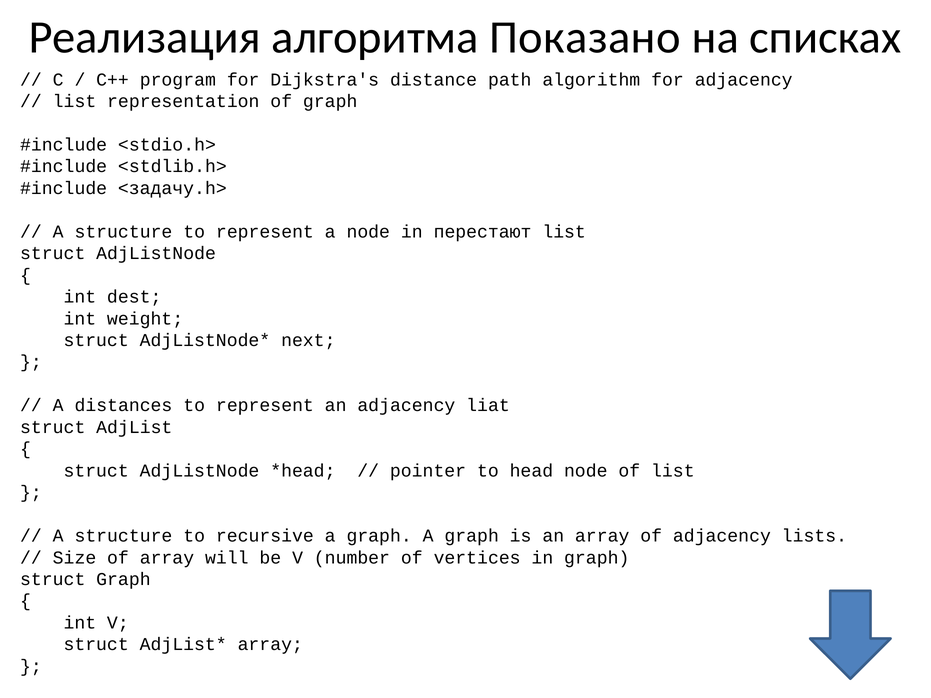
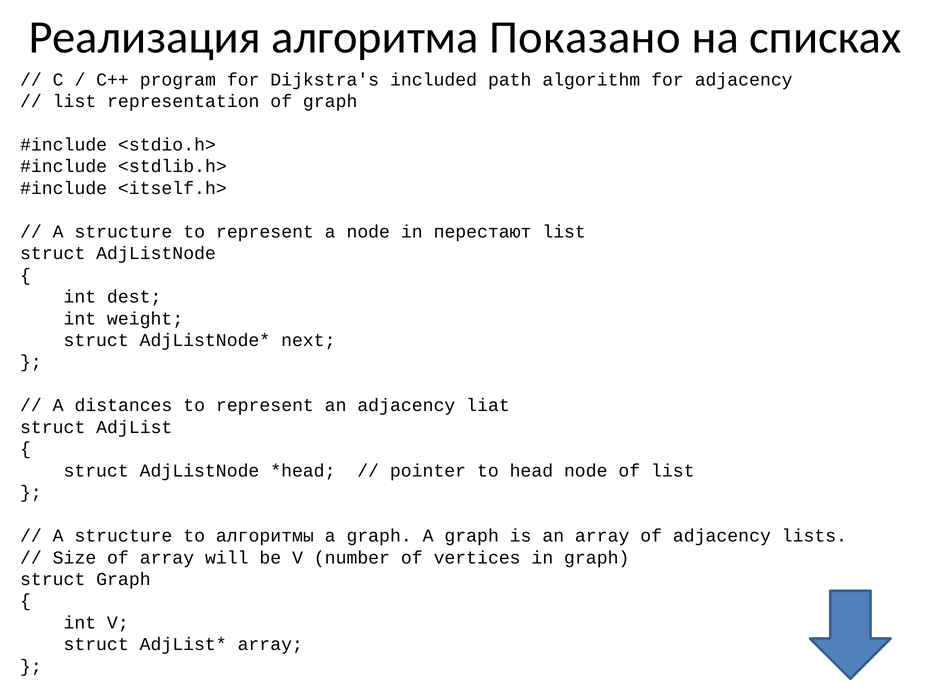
distance: distance -> included
<задачу.h>: <задачу.h> -> <itself.h>
recursive: recursive -> алгоритмы
